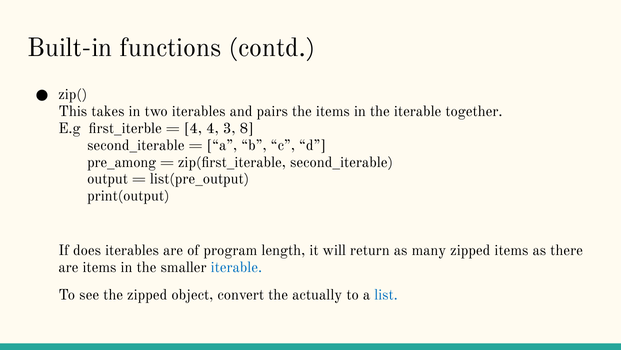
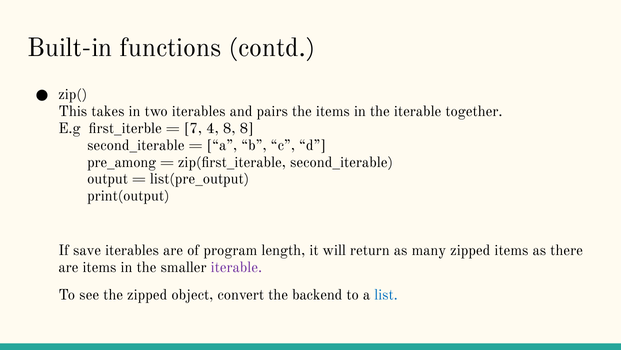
4 at (193, 128): 4 -> 7
4 3: 3 -> 8
does: does -> save
iterable at (236, 267) colour: blue -> purple
actually: actually -> backend
